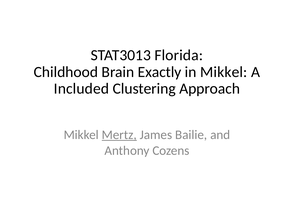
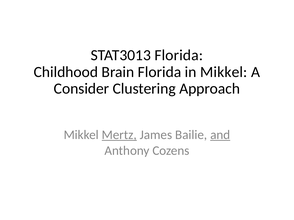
Brain Exactly: Exactly -> Florida
Included: Included -> Consider
and underline: none -> present
